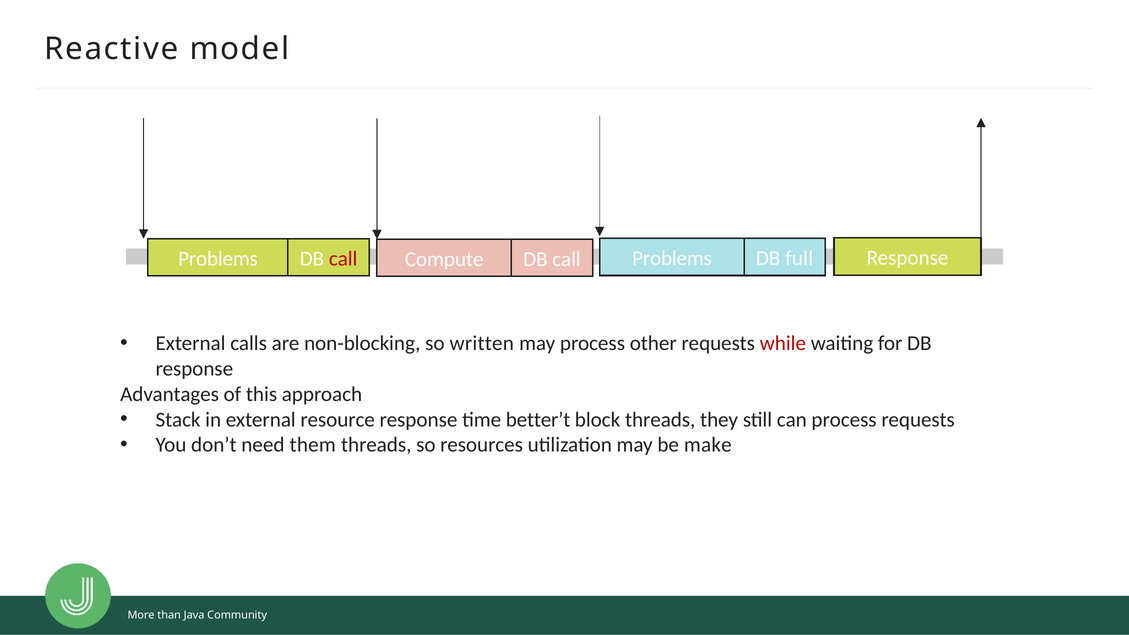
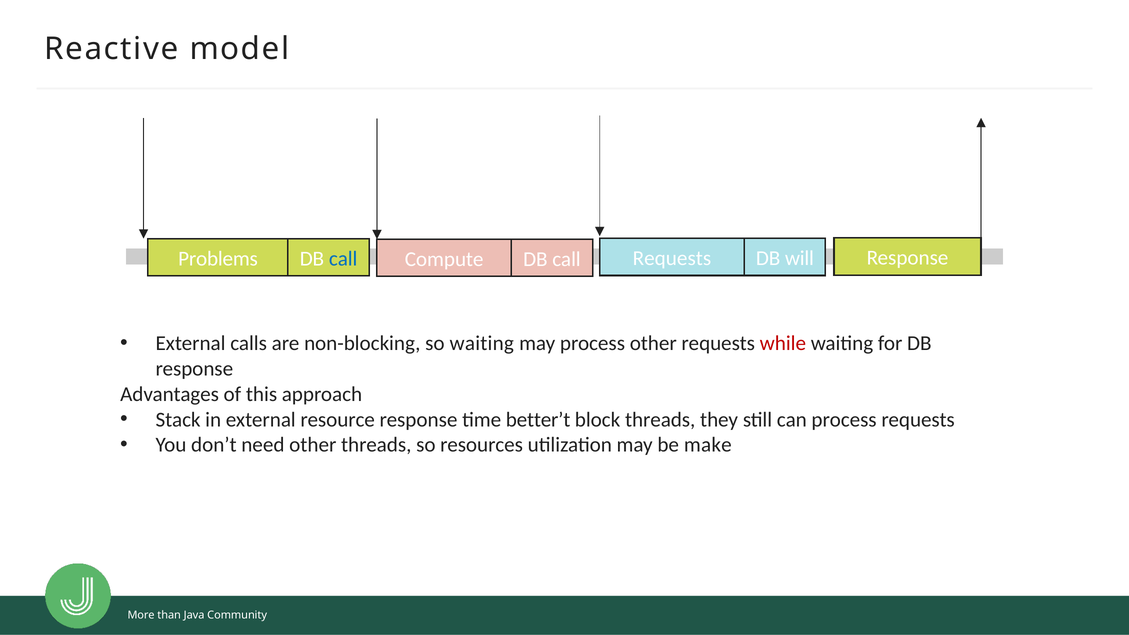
call at (343, 259) colour: red -> blue
call Problems: Problems -> Requests
full: full -> will
so written: written -> waiting
need them: them -> other
